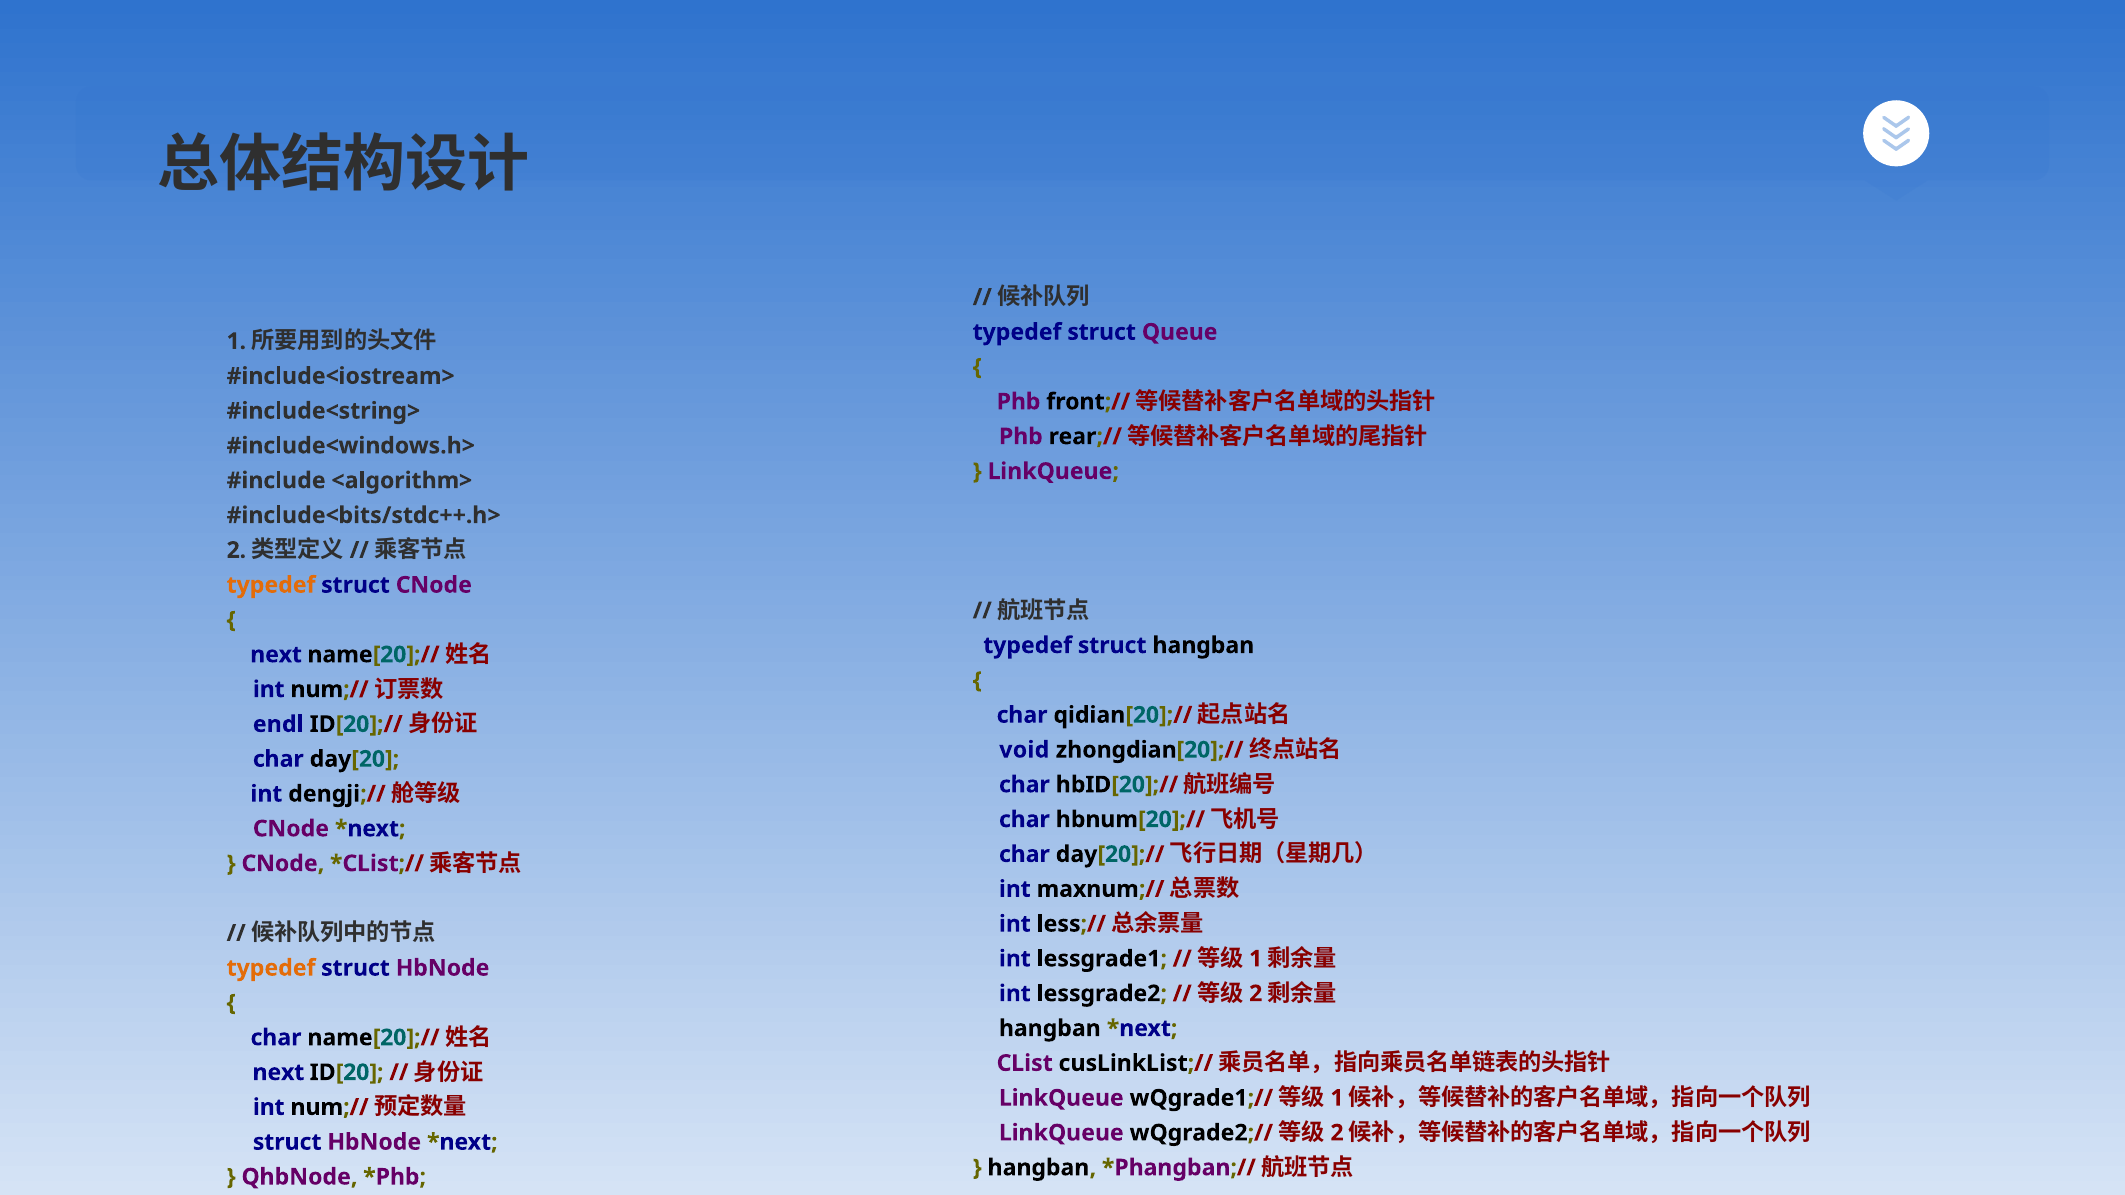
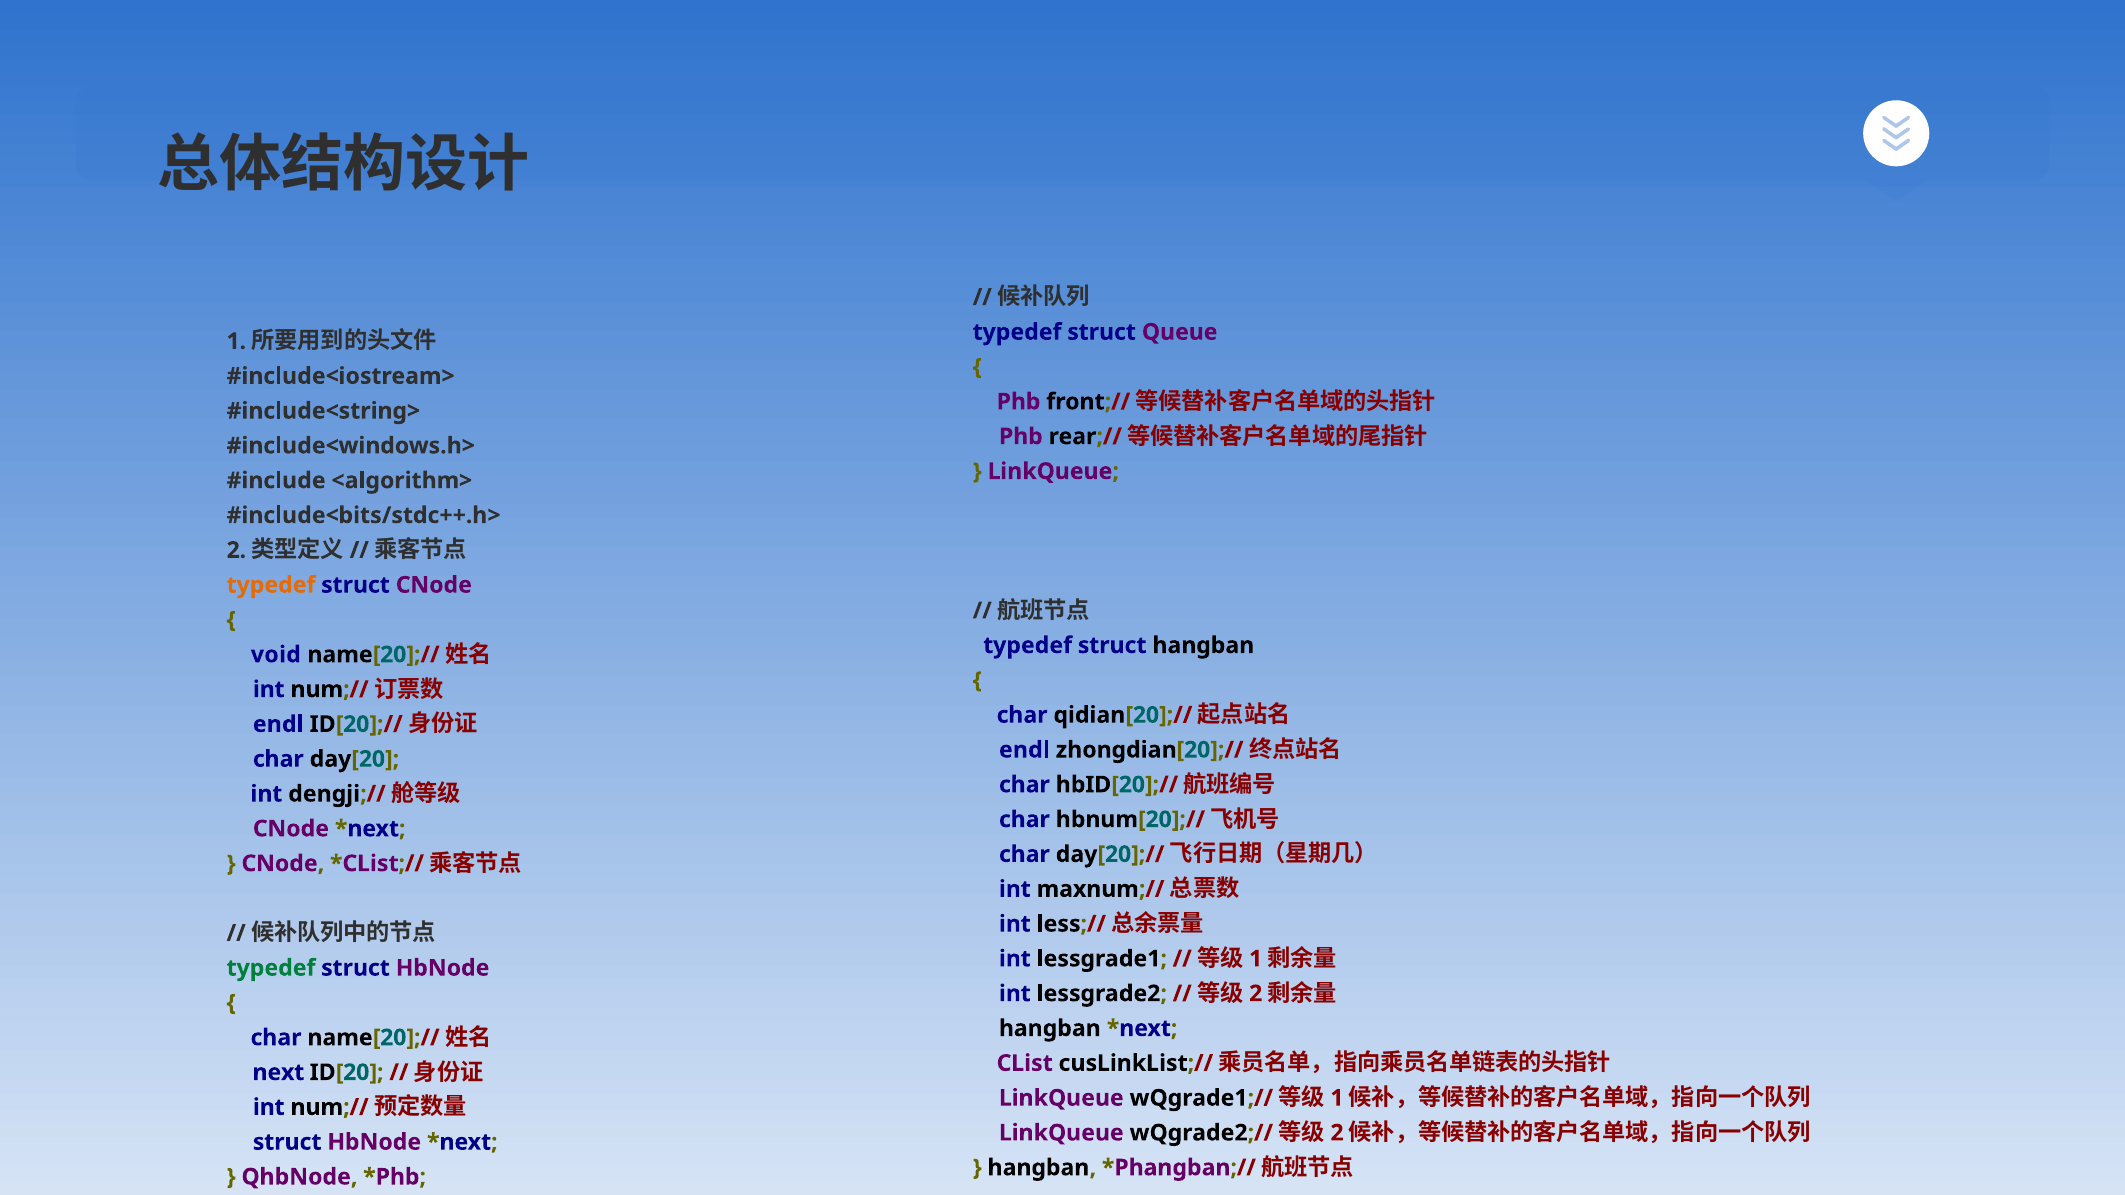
next at (276, 655): next -> void
void at (1024, 750): void -> endl
typedef at (271, 968) colour: orange -> green
